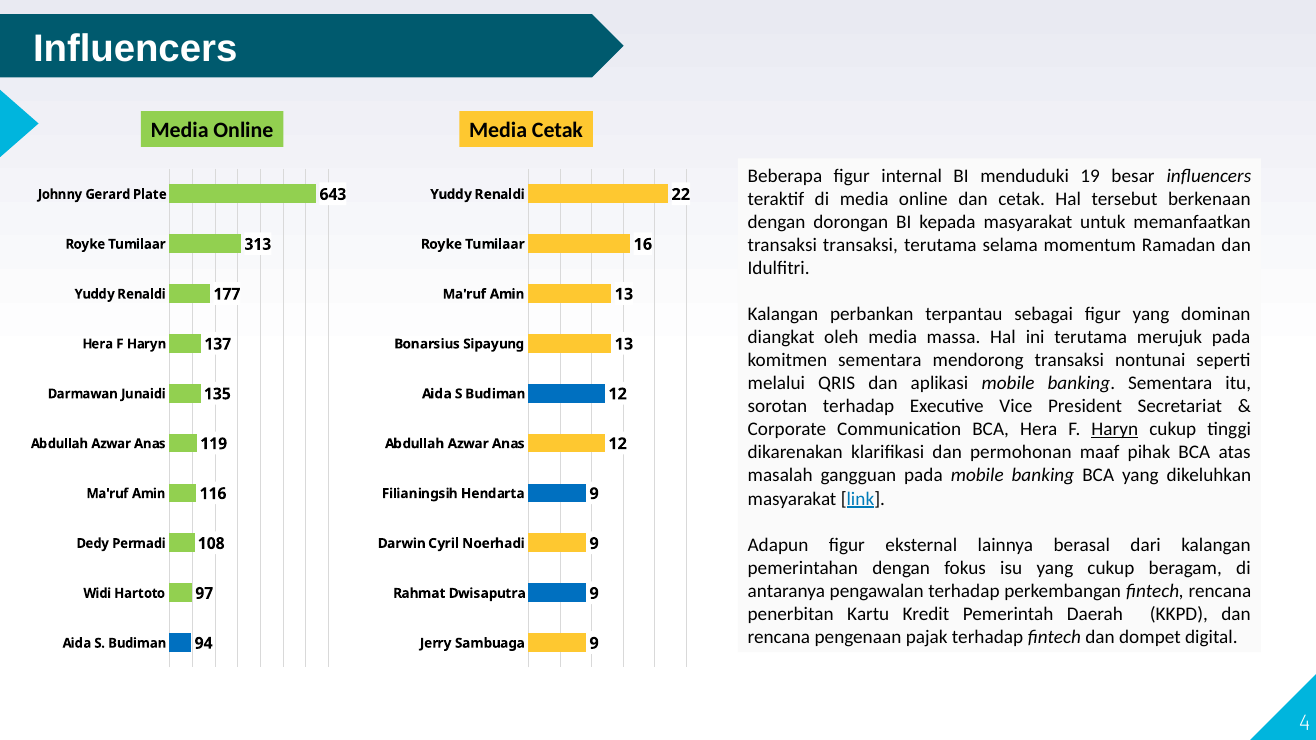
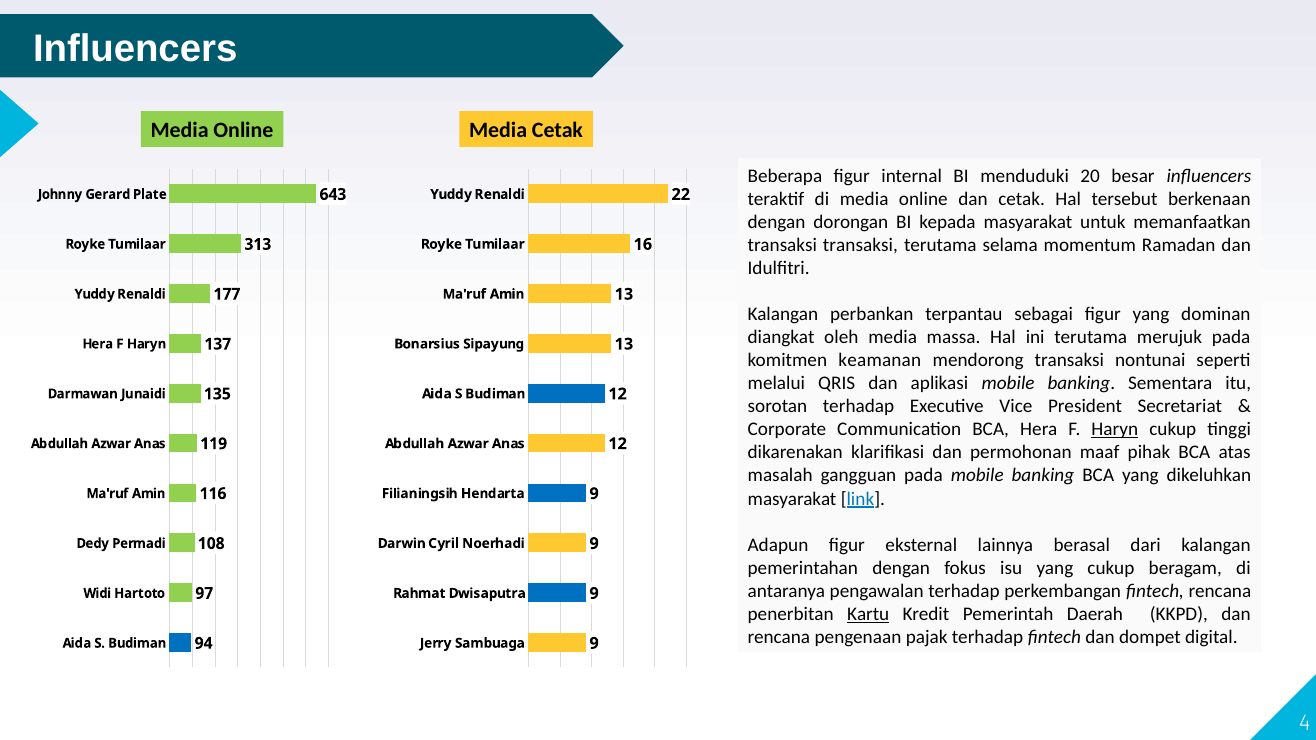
19: 19 -> 20
komitmen sementara: sementara -> keamanan
Kartu underline: none -> present
